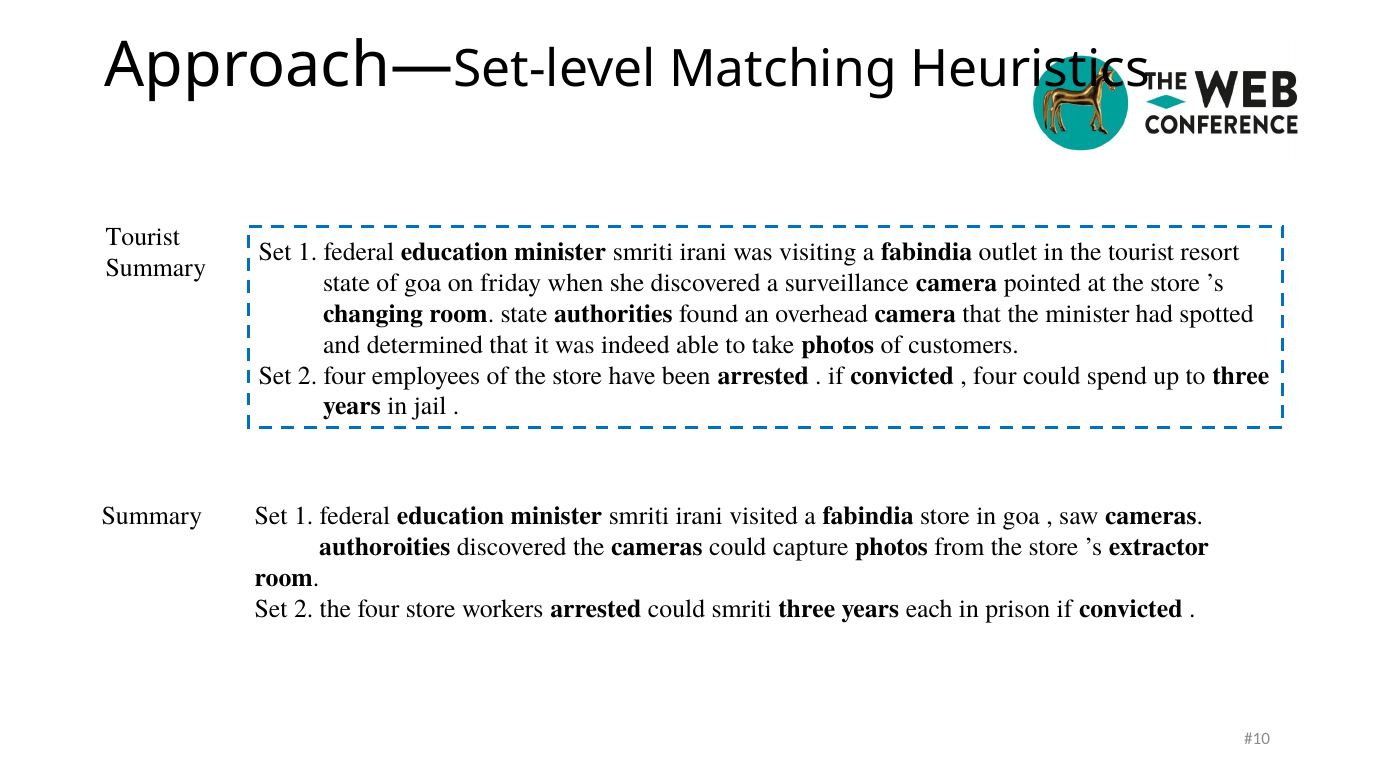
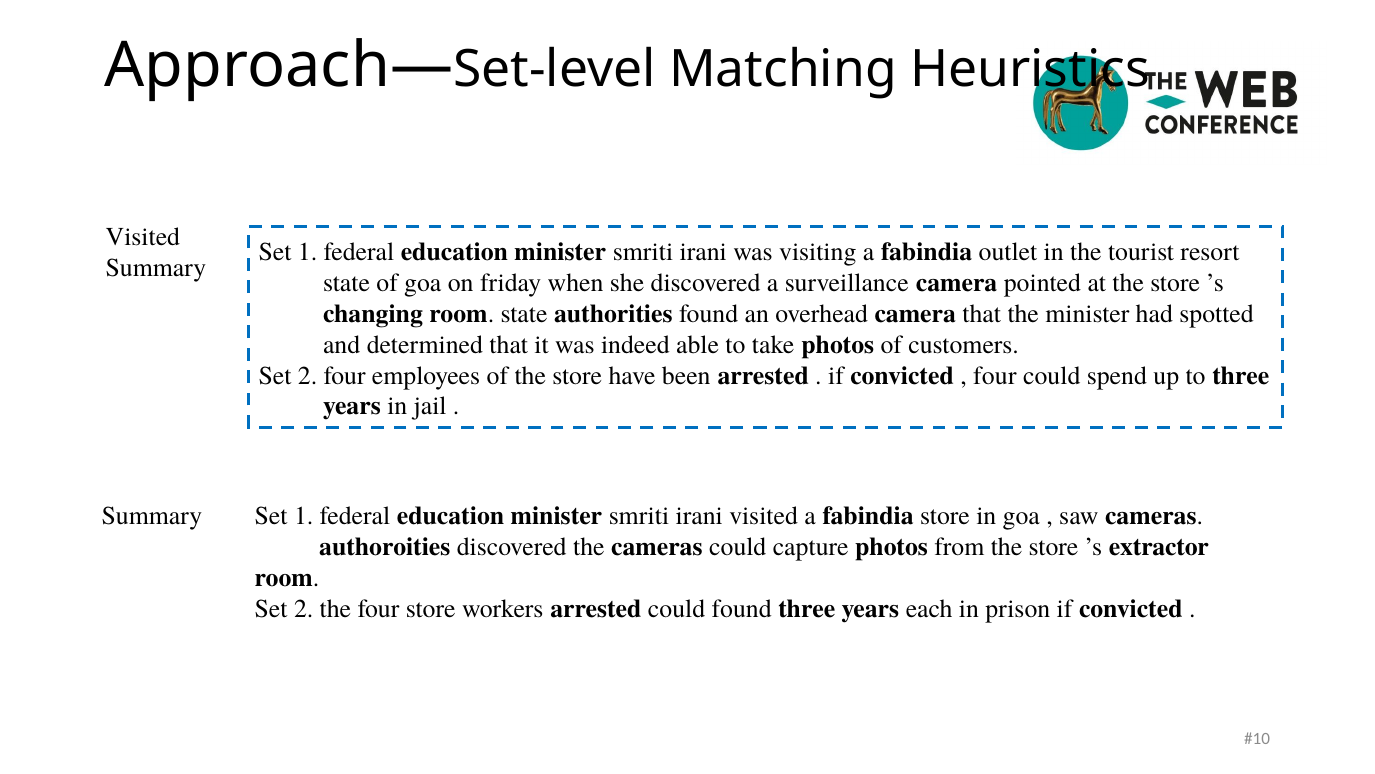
Tourist at (143, 237): Tourist -> Visited
could smriti: smriti -> found
